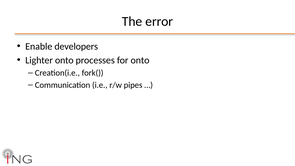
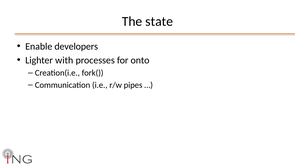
error: error -> state
Lighter onto: onto -> with
